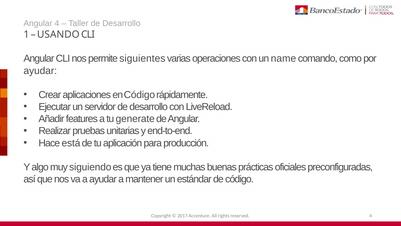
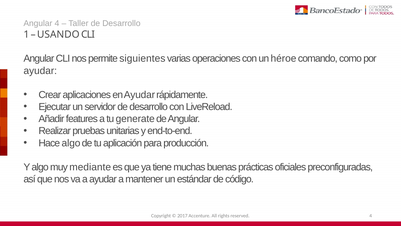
name: name -> héroe
en Código: Código -> Ayudar
Hace está: está -> algo
siguiendo: siguiendo -> mediante
